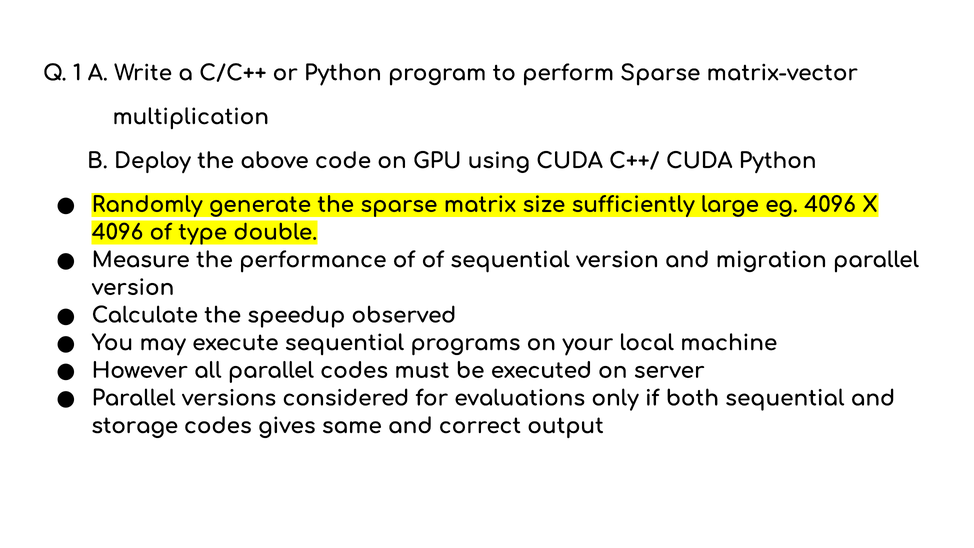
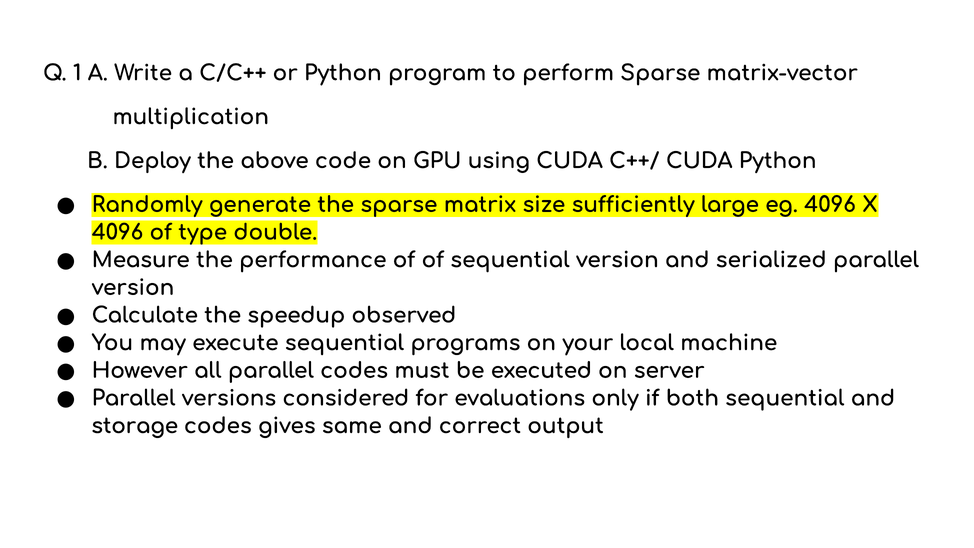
migration: migration -> serialized
